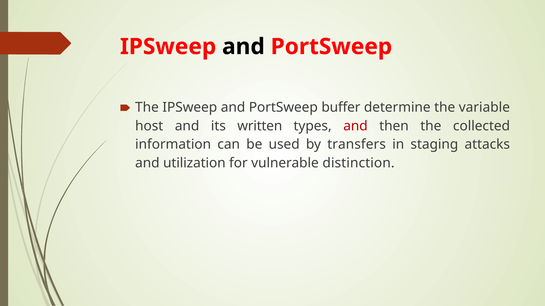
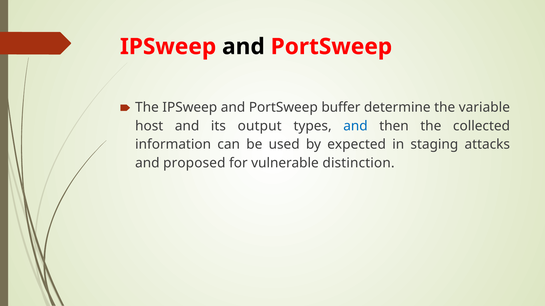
written: written -> output
and at (355, 126) colour: red -> blue
transfers: transfers -> expected
utilization: utilization -> proposed
